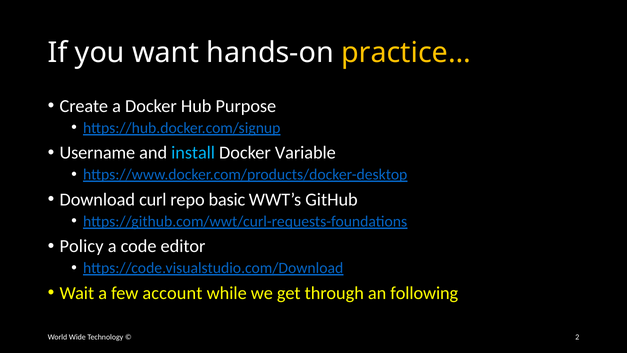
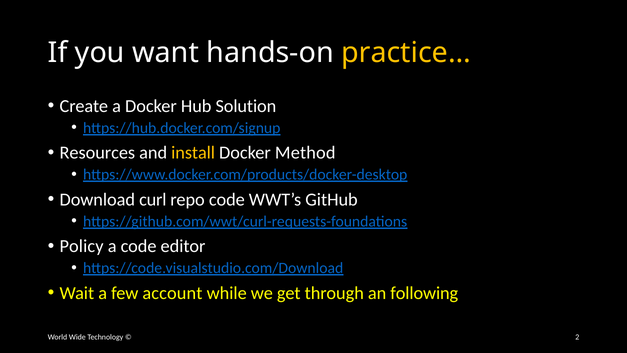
Purpose: Purpose -> Solution
Username: Username -> Resources
install colour: light blue -> yellow
Variable: Variable -> Method
repo basic: basic -> code
